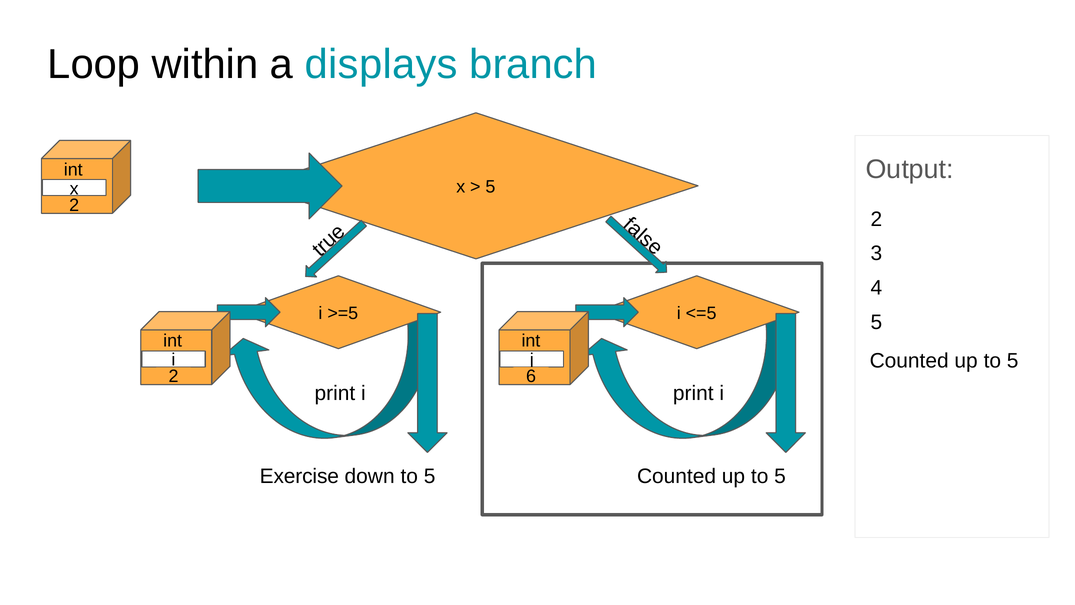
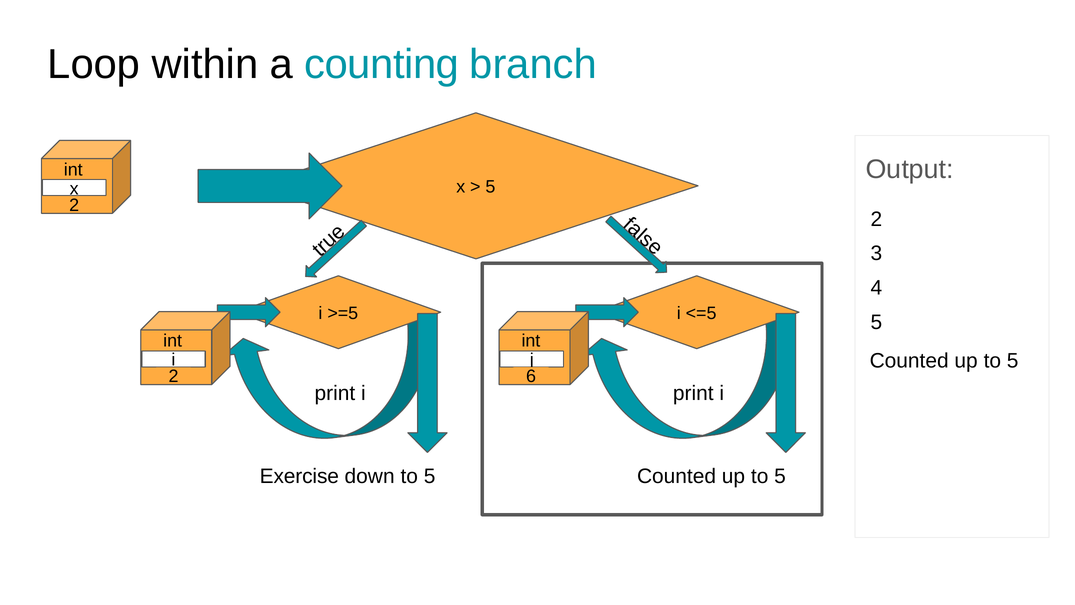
displays: displays -> counting
